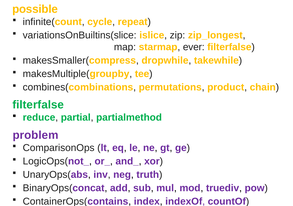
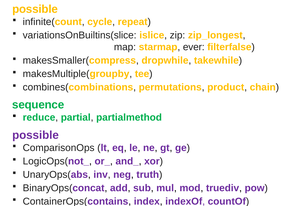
filterfalse at (38, 105): filterfalse -> sequence
problem at (36, 135): problem -> possible
